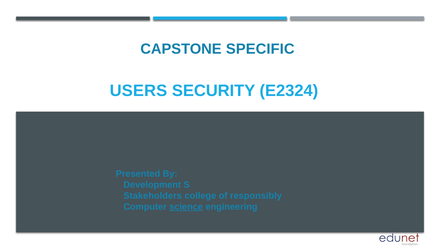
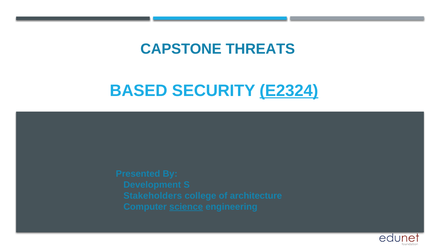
SPECIFIC: SPECIFIC -> THREATS
USERS: USERS -> BASED
E2324 underline: none -> present
responsibly: responsibly -> architecture
